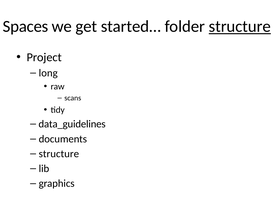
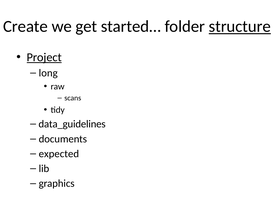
Spaces: Spaces -> Create
Project underline: none -> present
structure at (59, 154): structure -> expected
